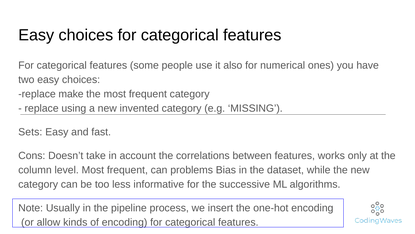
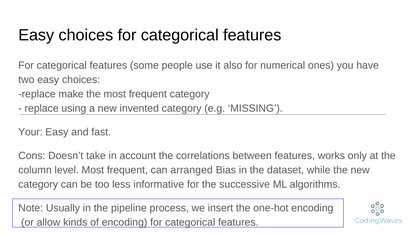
Sets: Sets -> Your
problems: problems -> arranged
